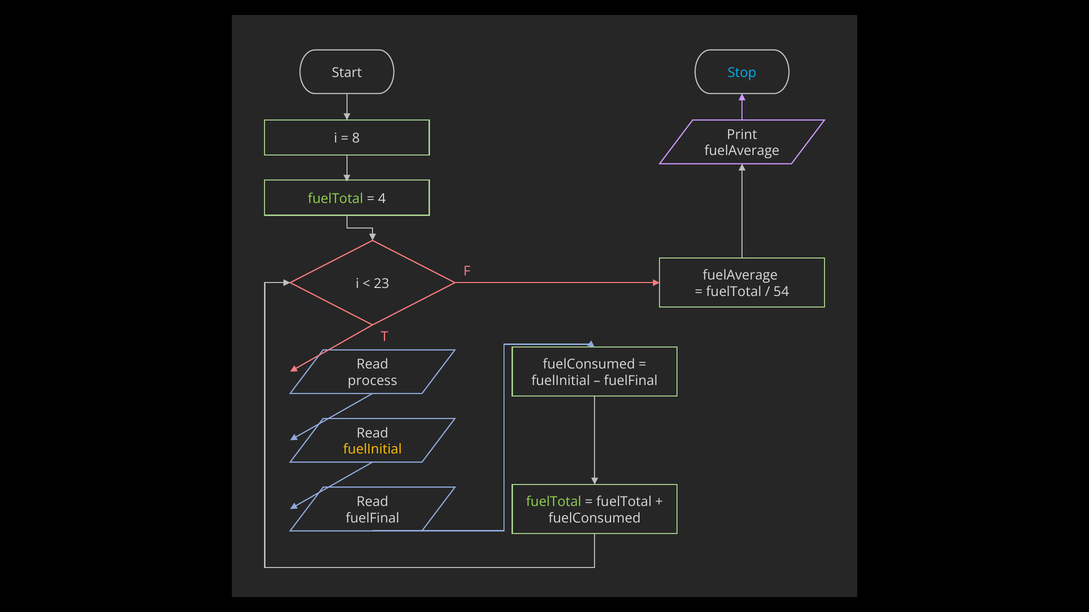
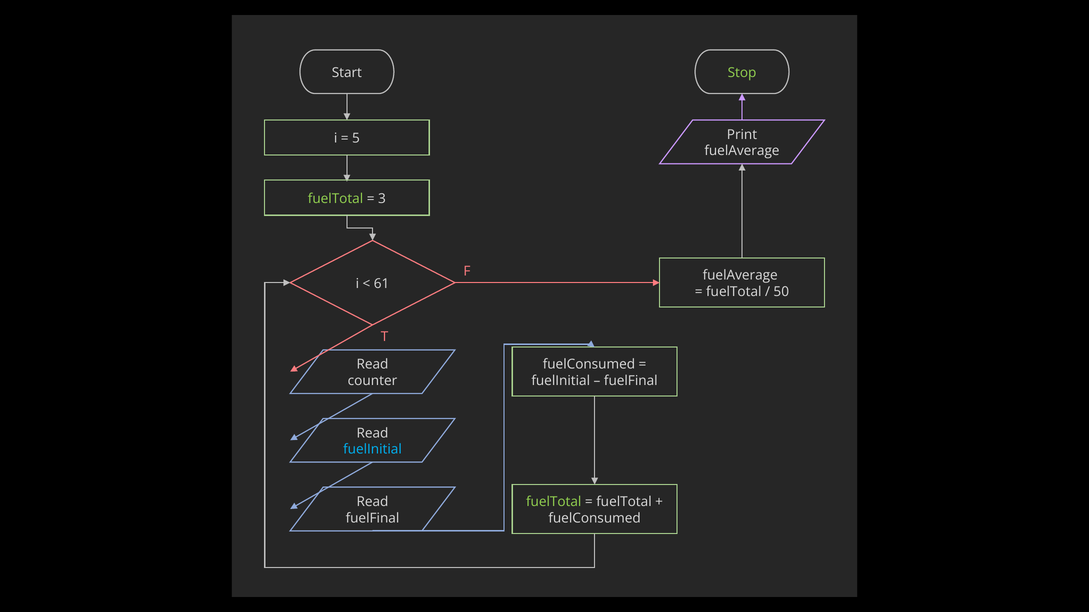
Stop colour: light blue -> light green
8: 8 -> 5
4: 4 -> 3
23: 23 -> 61
54: 54 -> 50
process: process -> counter
fuelInitial at (372, 450) colour: yellow -> light blue
